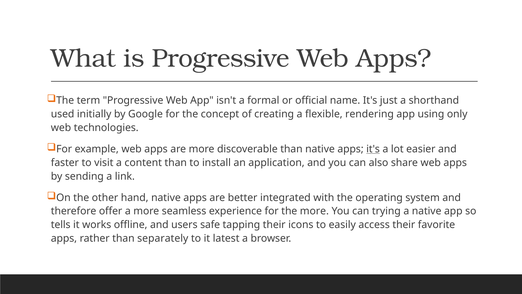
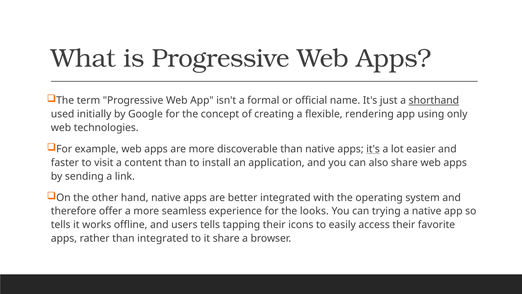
shorthand underline: none -> present
the more: more -> looks
users safe: safe -> tells
than separately: separately -> integrated
it latest: latest -> share
